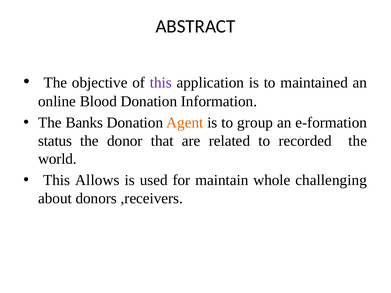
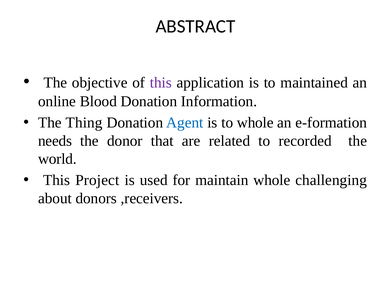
Banks: Banks -> Thing
Agent colour: orange -> blue
to group: group -> whole
status: status -> needs
Allows: Allows -> Project
